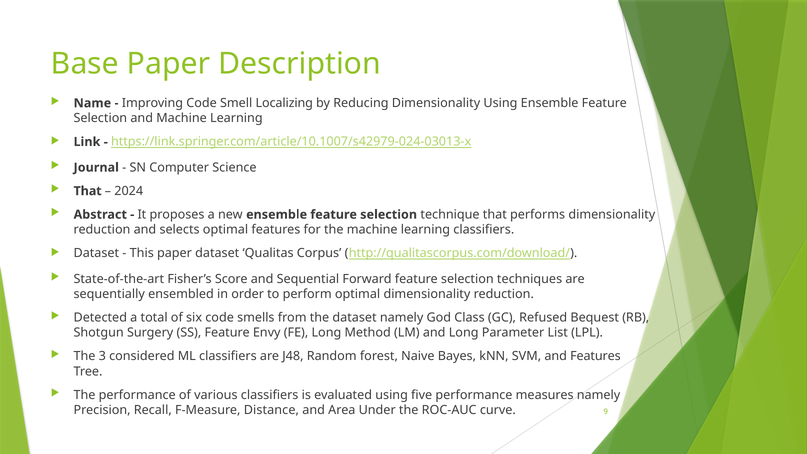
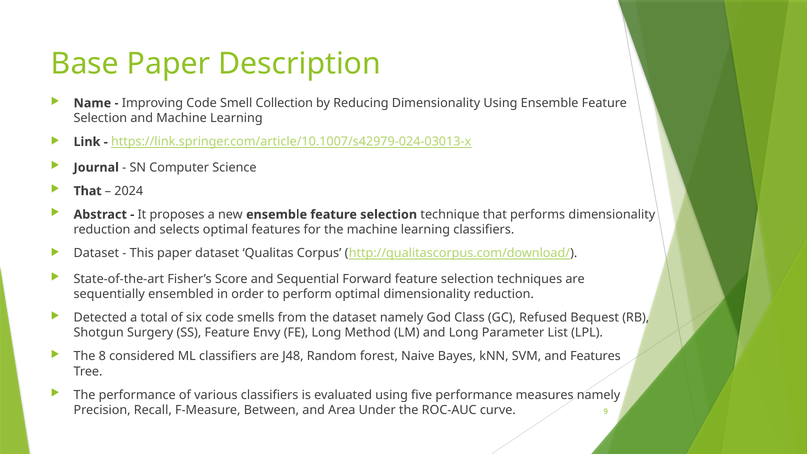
Localizing: Localizing -> Collection
3: 3 -> 8
Distance: Distance -> Between
